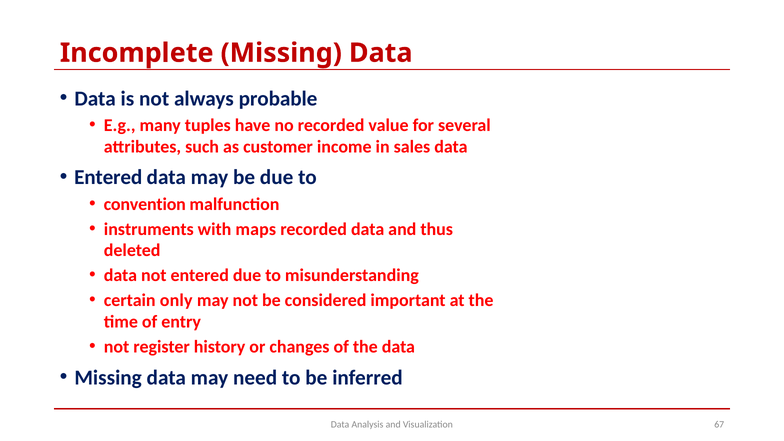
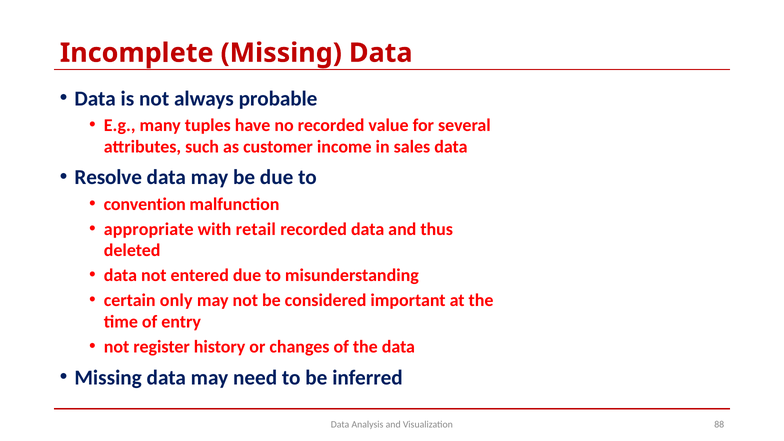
Entered at (108, 177): Entered -> Resolve
instruments: instruments -> appropriate
maps: maps -> retail
67: 67 -> 88
